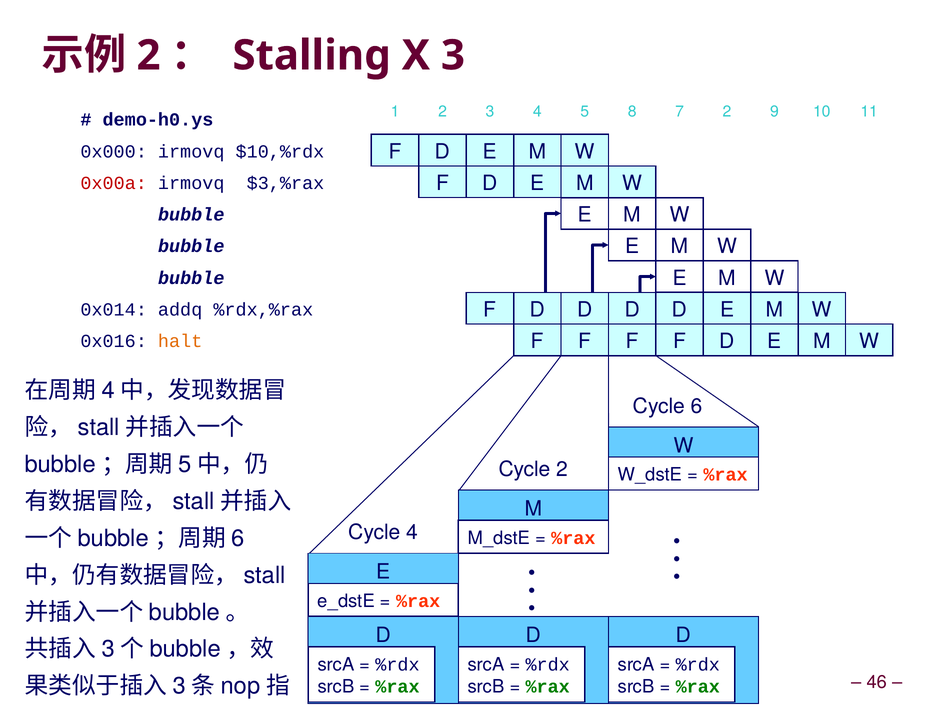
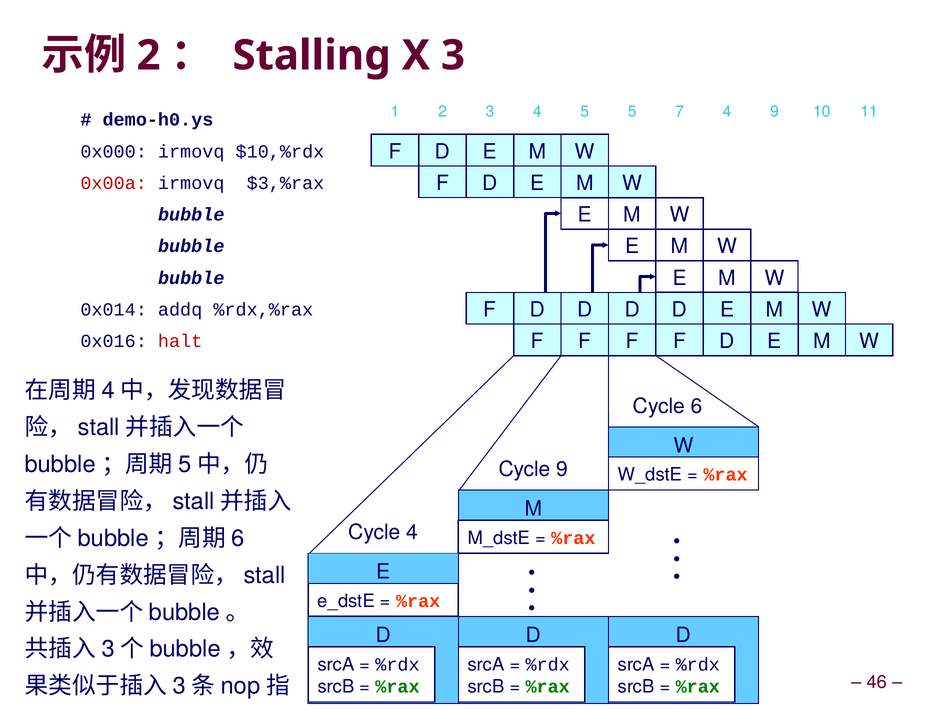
5 8: 8 -> 5
7 2: 2 -> 4
halt colour: orange -> red
Cycle 2: 2 -> 9
